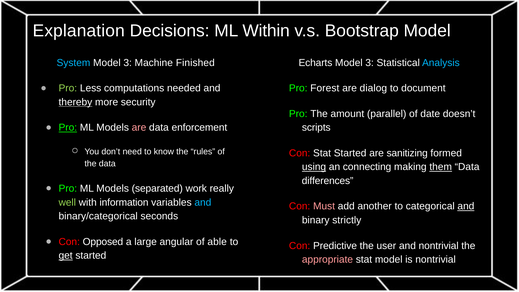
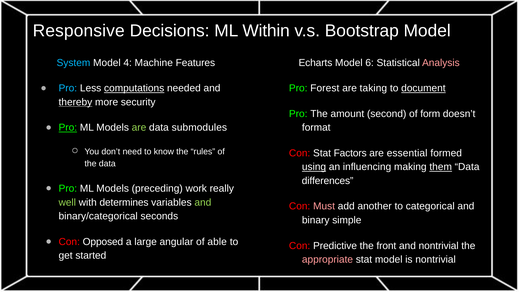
Explanation: Explanation -> Responsive
3 at (128, 63): 3 -> 4
Finished: Finished -> Features
3 at (370, 63): 3 -> 6
Analysis colour: light blue -> pink
Pro at (68, 88) colour: light green -> light blue
computations underline: none -> present
dialog: dialog -> taking
document underline: none -> present
parallel: parallel -> second
date: date -> form
are at (139, 128) colour: pink -> light green
enforcement: enforcement -> submodules
scripts: scripts -> format
Stat Started: Started -> Factors
sanitizing: sanitizing -> essential
connecting: connecting -> influencing
separated: separated -> preceding
information: information -> determines
and at (203, 202) colour: light blue -> light green
and at (466, 206) underline: present -> none
strictly: strictly -> simple
user: user -> front
get underline: present -> none
